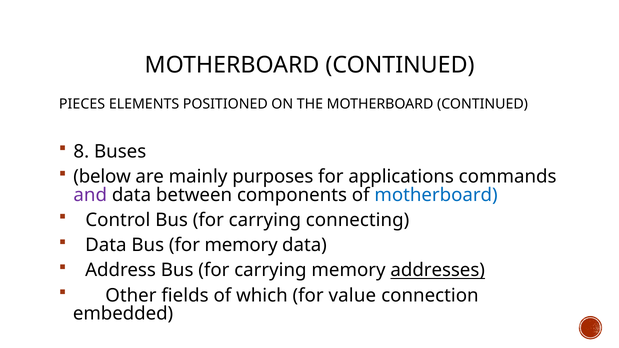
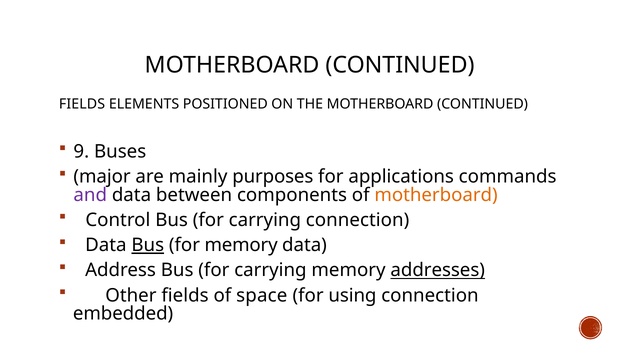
PIECES at (82, 104): PIECES -> FIELDS
8: 8 -> 9
below: below -> major
motherboard at (436, 195) colour: blue -> orange
carrying connecting: connecting -> connection
Bus at (148, 245) underline: none -> present
which: which -> space
value: value -> using
